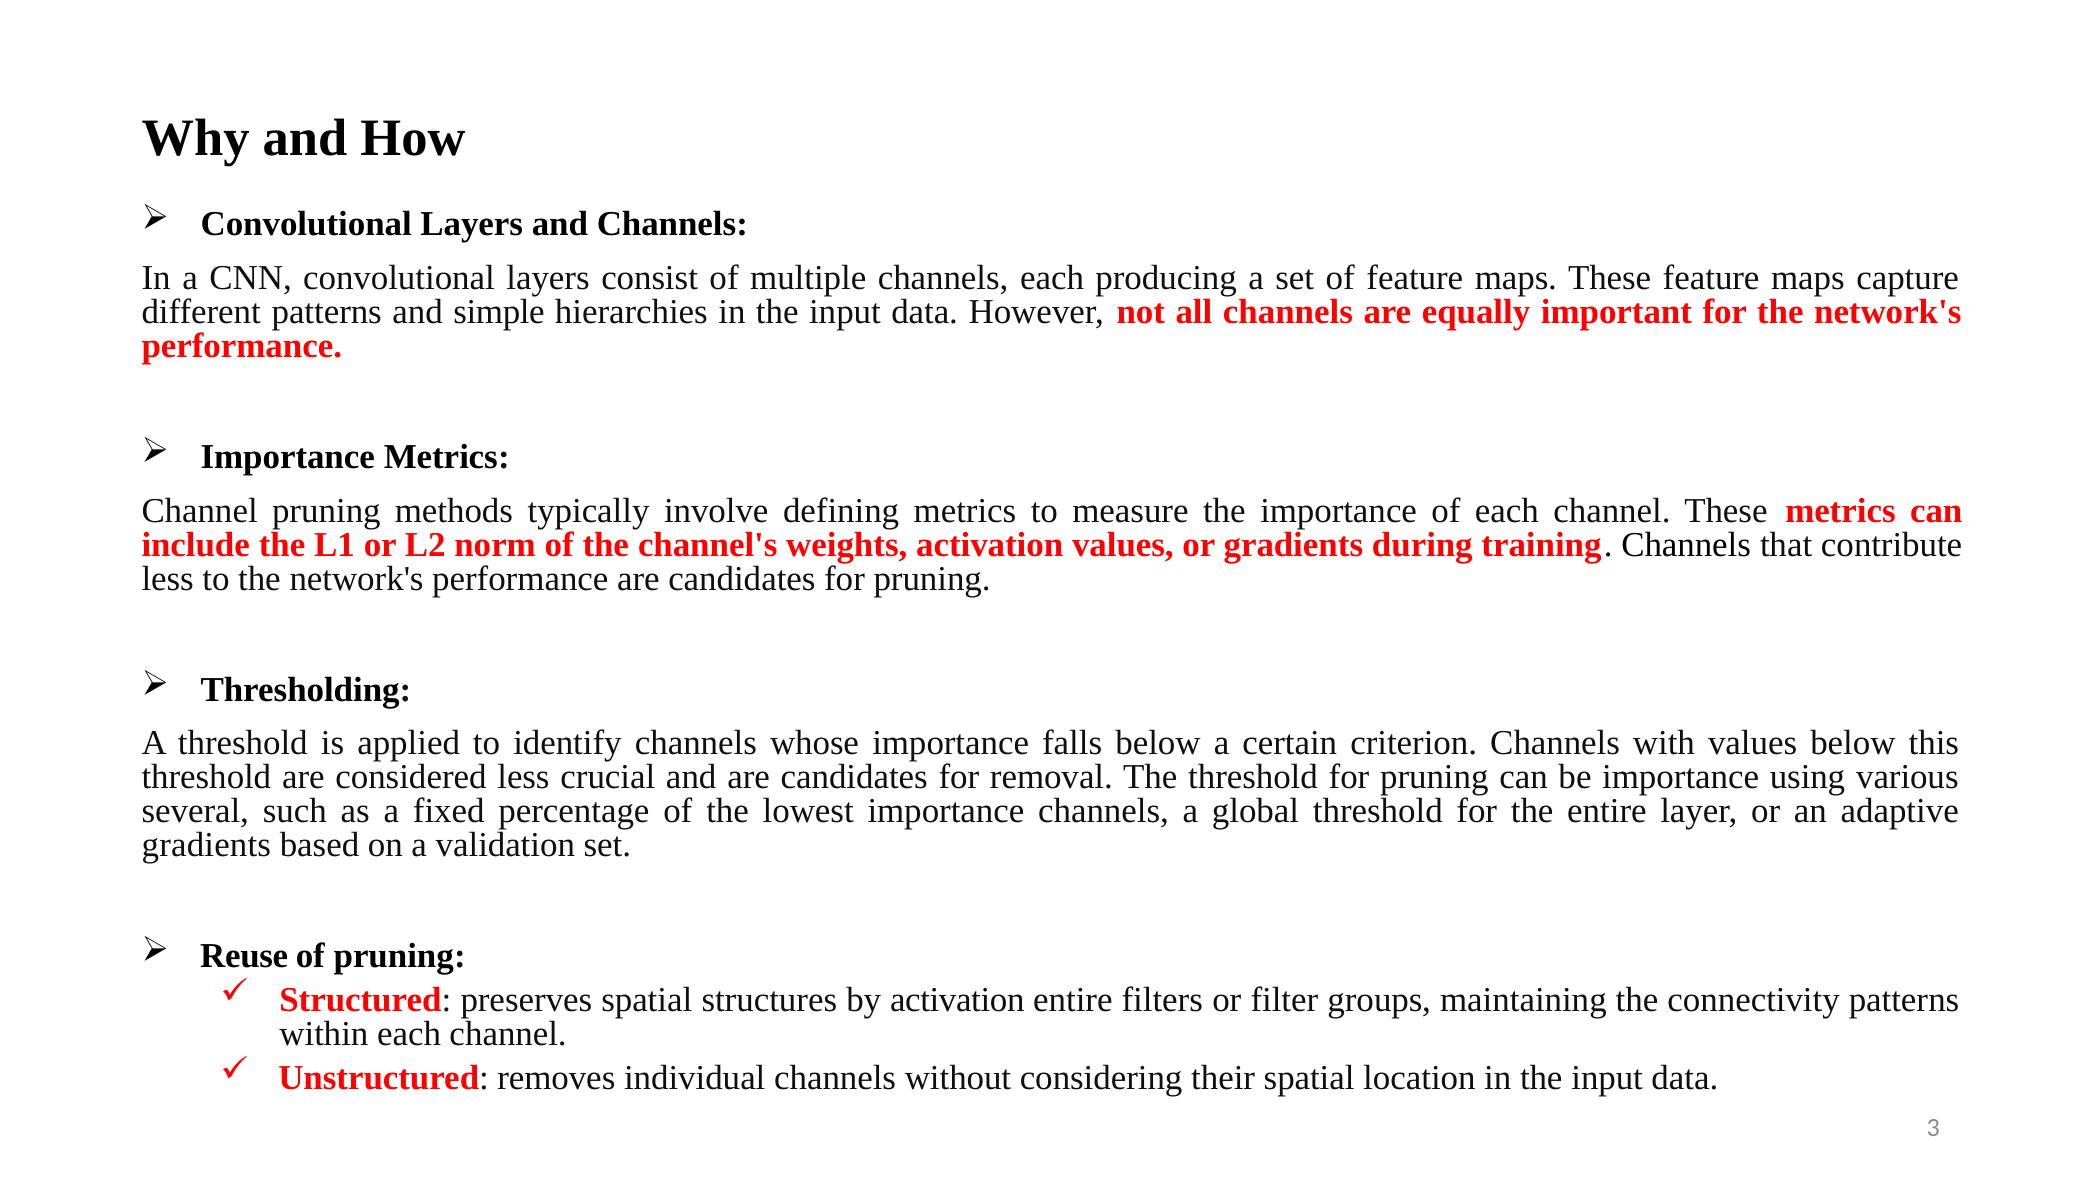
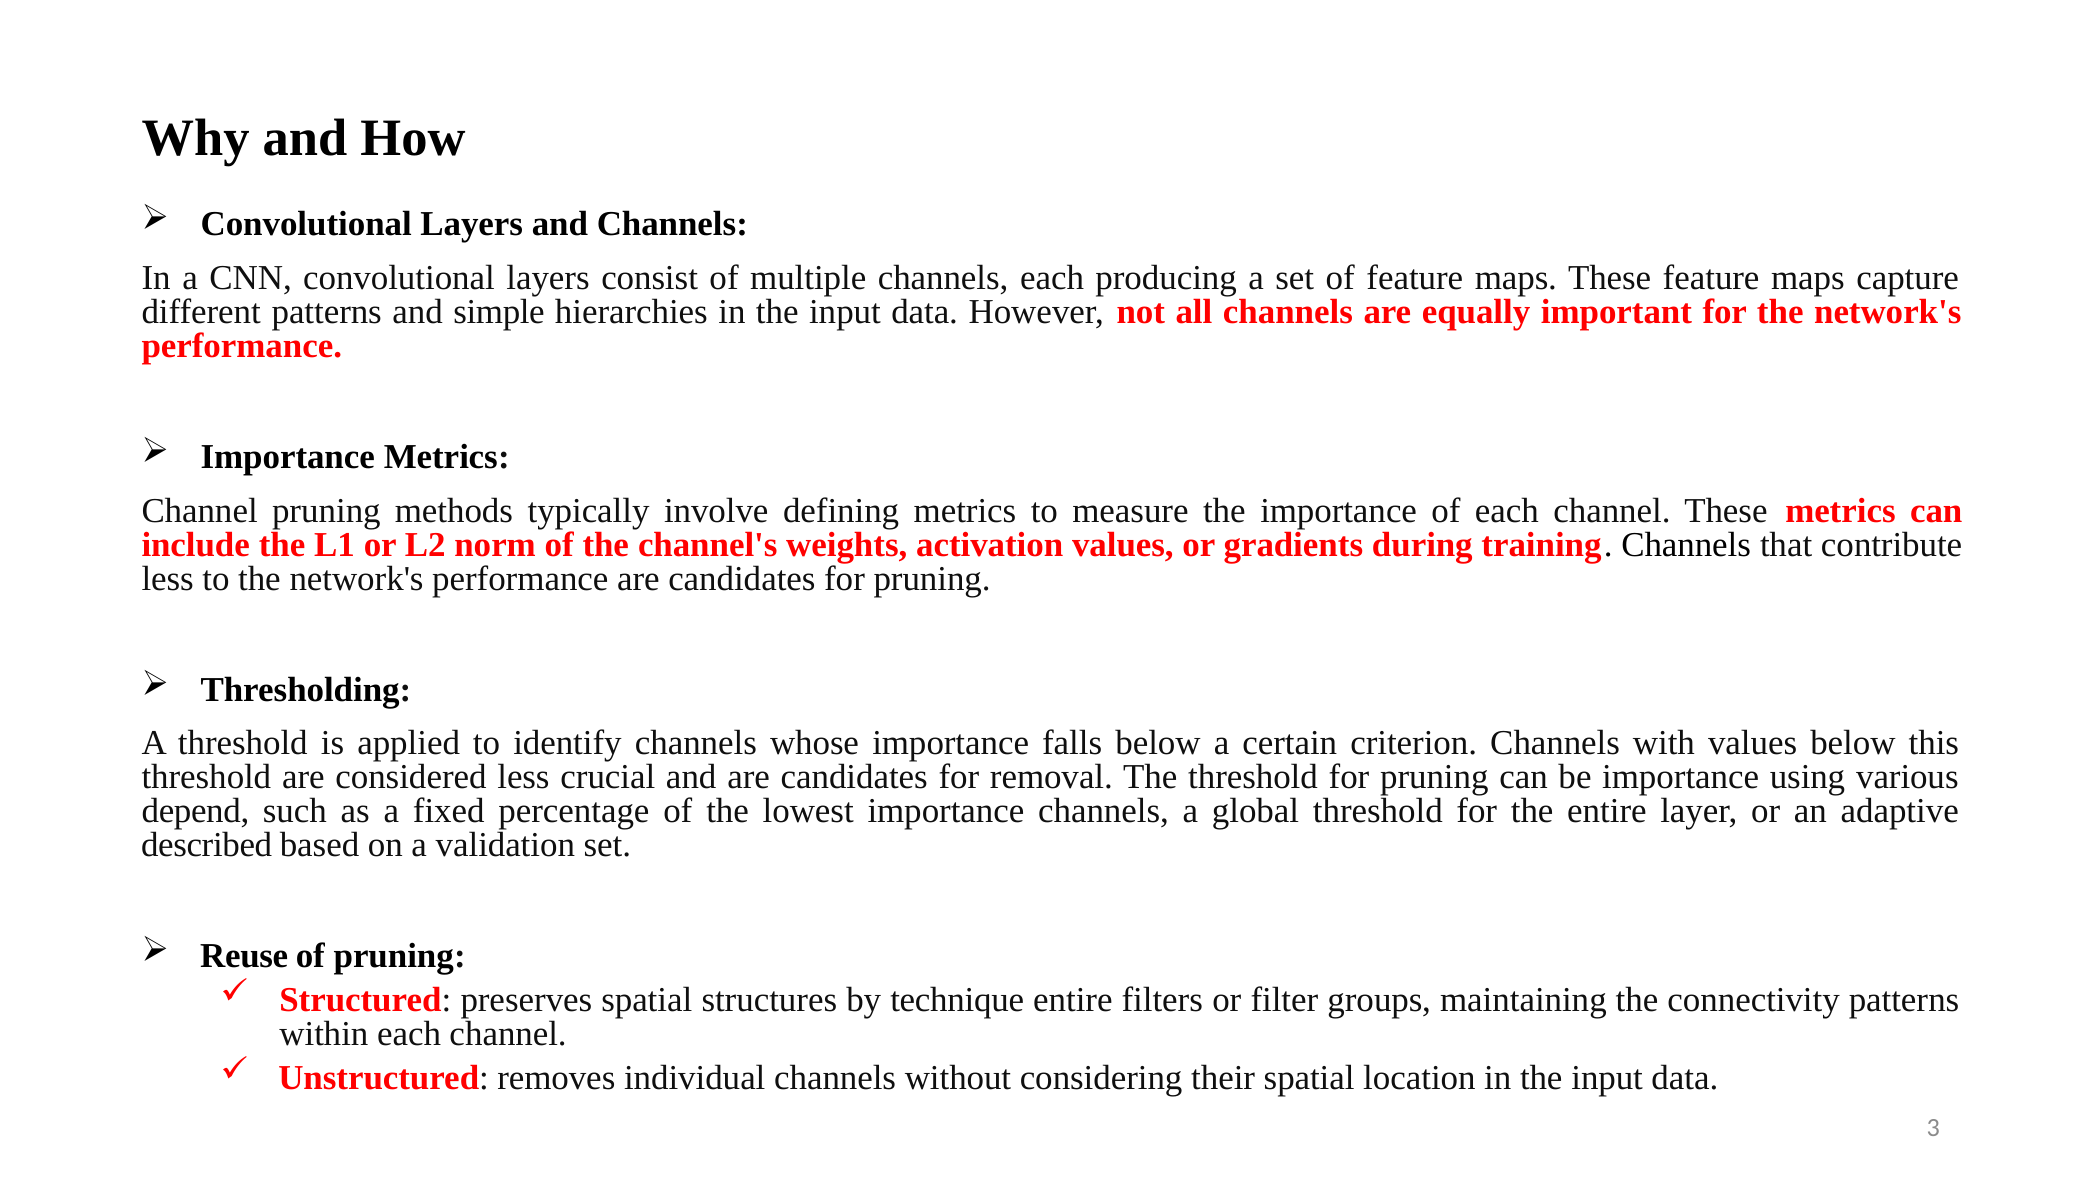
several: several -> depend
gradients at (206, 845): gradients -> described
by activation: activation -> technique
